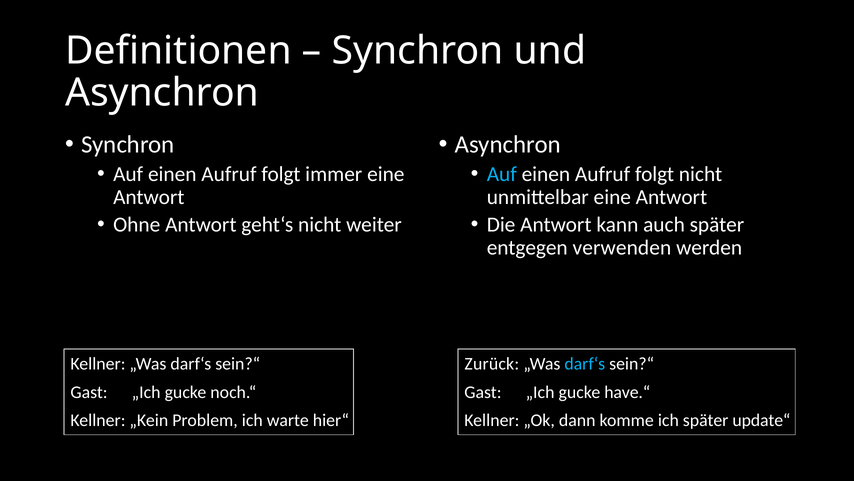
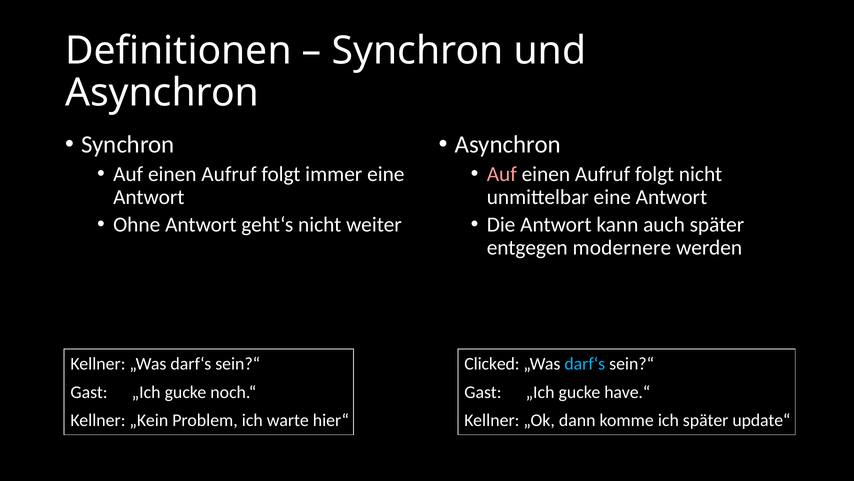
Auf at (502, 174) colour: light blue -> pink
verwenden: verwenden -> modernere
Zurück: Zurück -> Clicked
